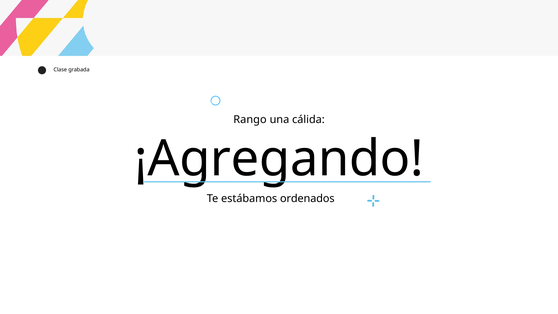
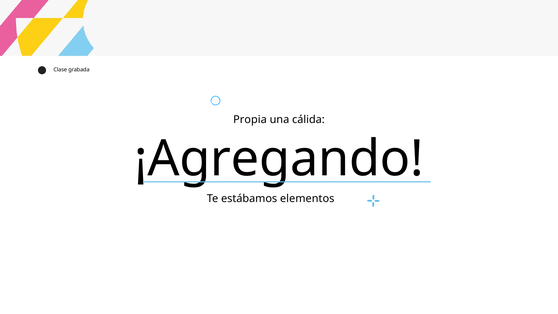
Rango: Rango -> Propia
ordenados: ordenados -> elementos
